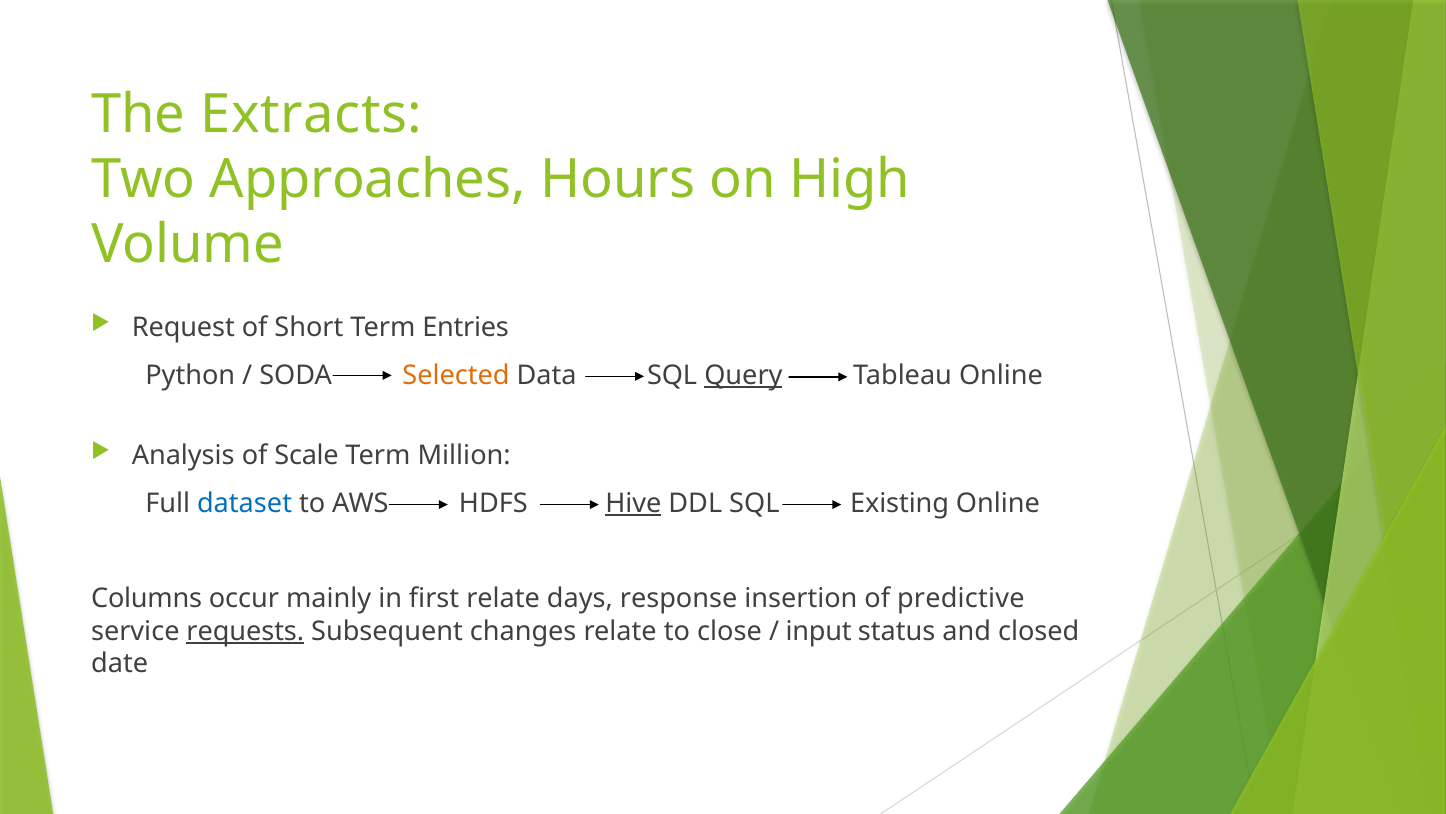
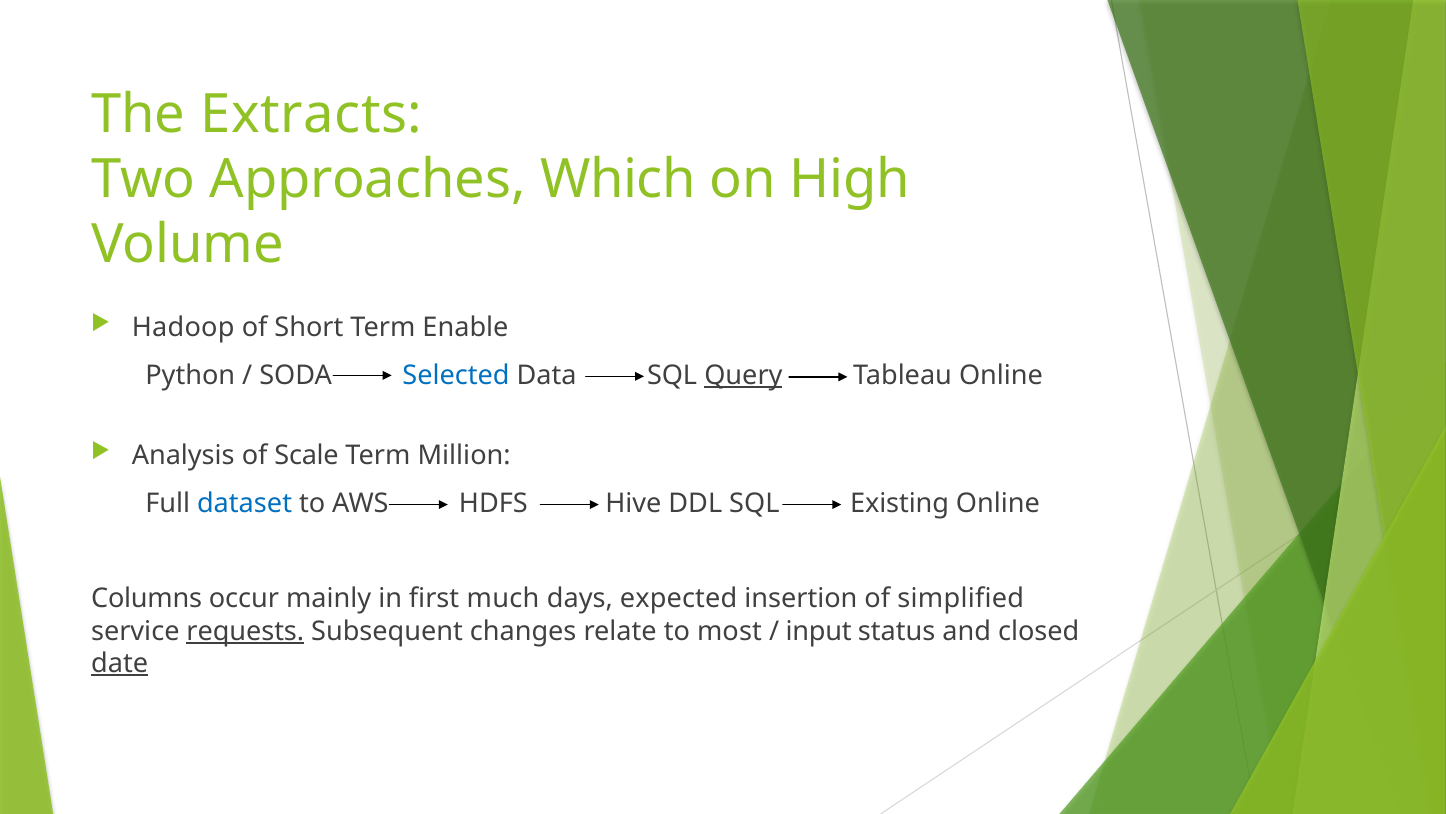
Hours: Hours -> Which
Request: Request -> Hadoop
Entries: Entries -> Enable
Selected colour: orange -> blue
Hive underline: present -> none
first relate: relate -> much
response: response -> expected
predictive: predictive -> simplified
close: close -> most
date underline: none -> present
